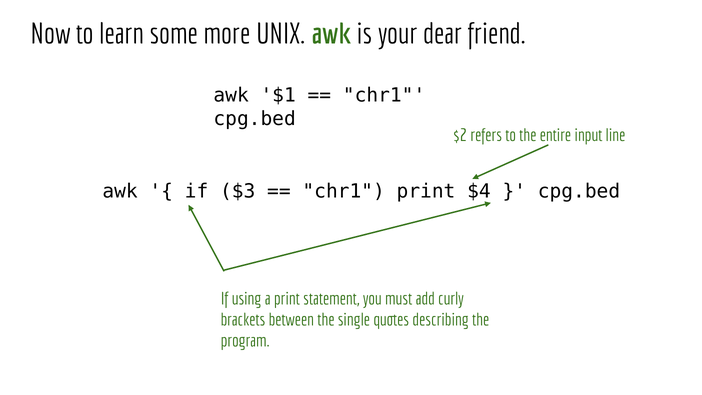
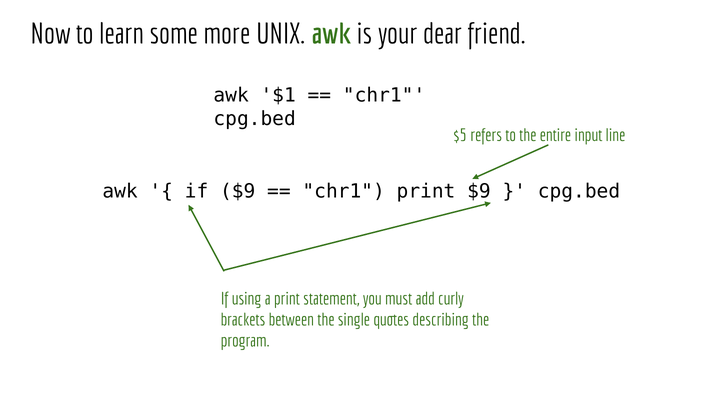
$2: $2 -> $5
if $3: $3 -> $9
print $4: $4 -> $9
